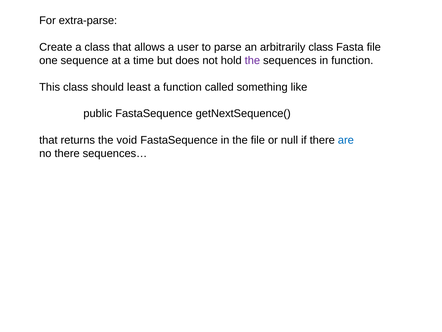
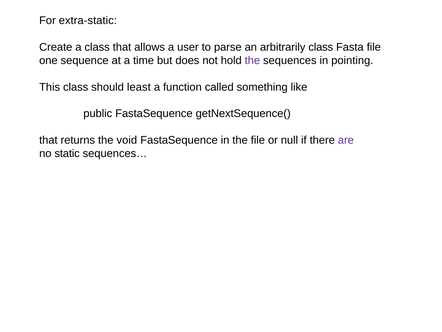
extra-parse: extra-parse -> extra-static
in function: function -> pointing
are colour: blue -> purple
no there: there -> static
